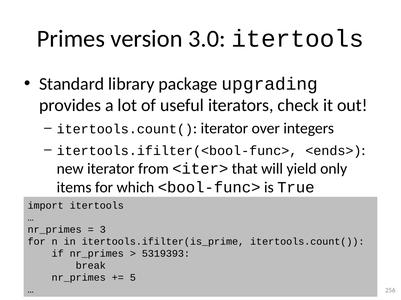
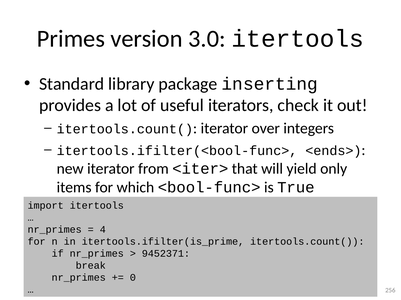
upgrading: upgrading -> inserting
3: 3 -> 4
5319393: 5319393 -> 9452371
5: 5 -> 0
